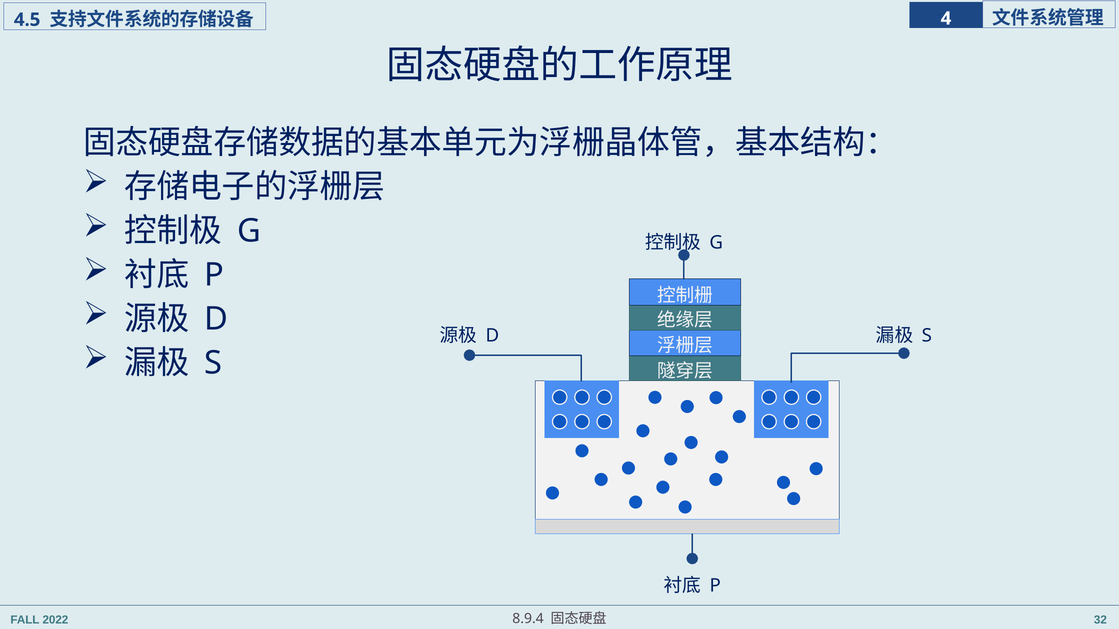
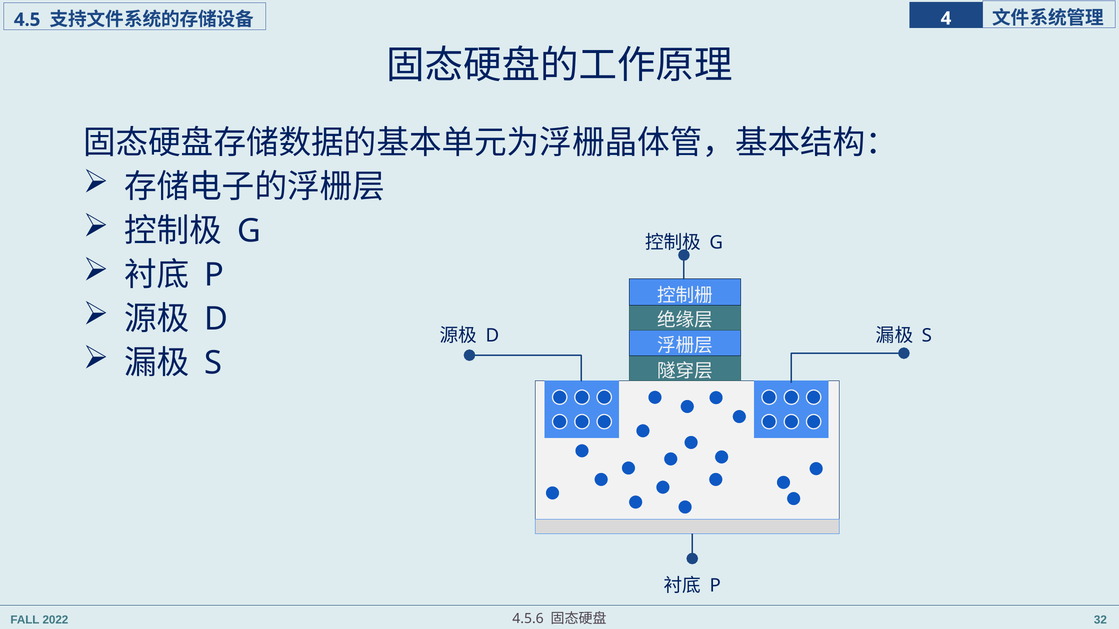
8.9.4: 8.9.4 -> 4.5.6
